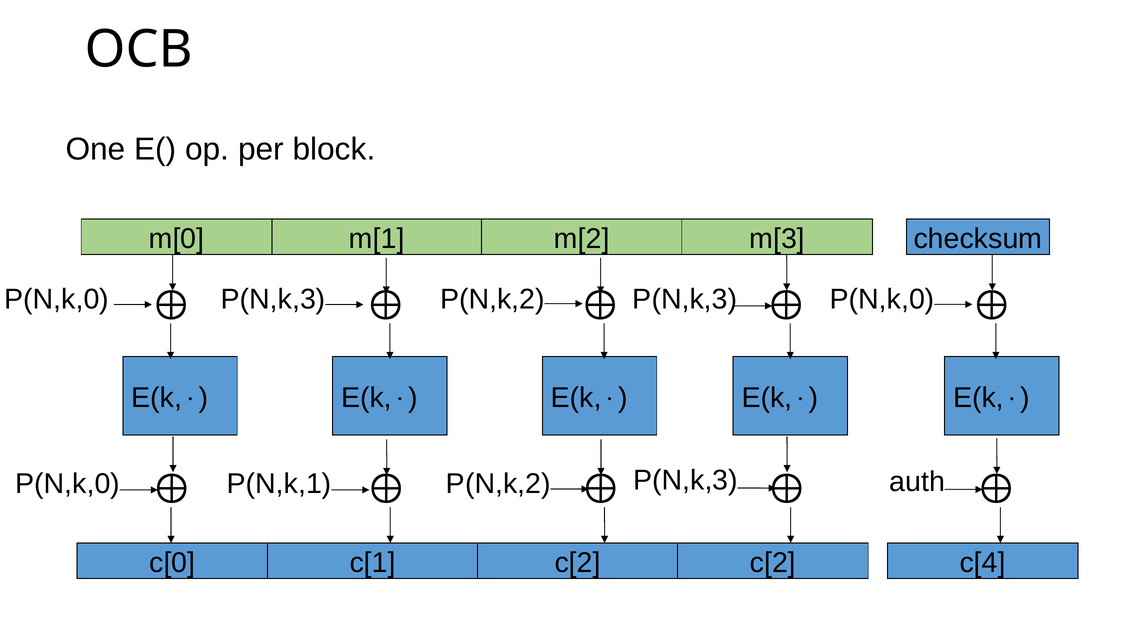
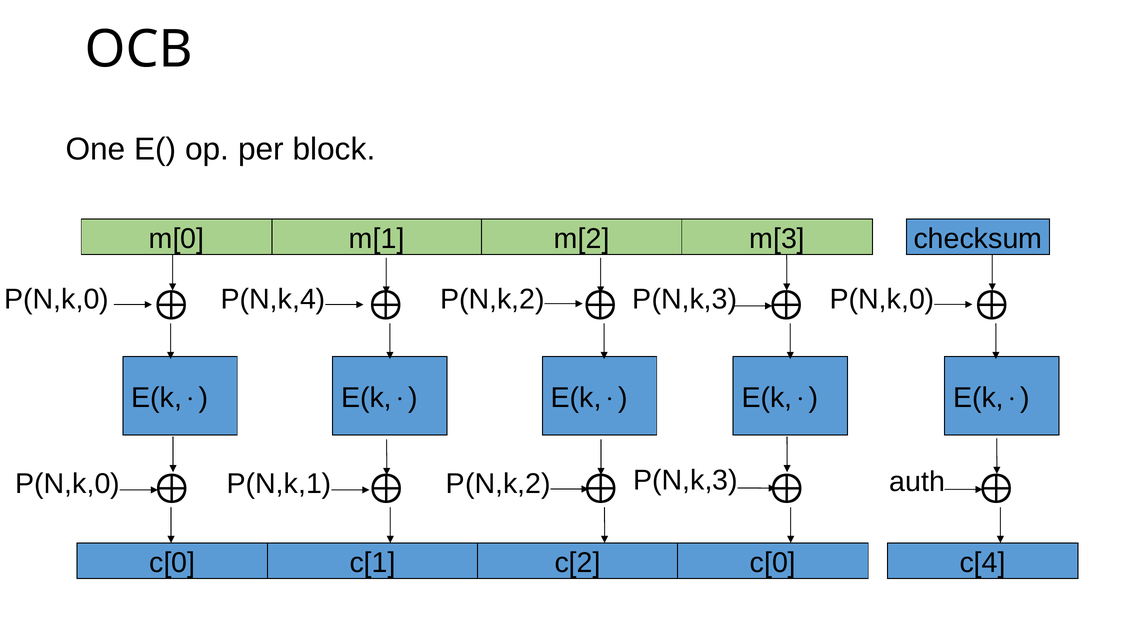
P(N,k,0 P(N,k,3: P(N,k,3 -> P(N,k,4
c[2 c[2: c[2 -> c[0
